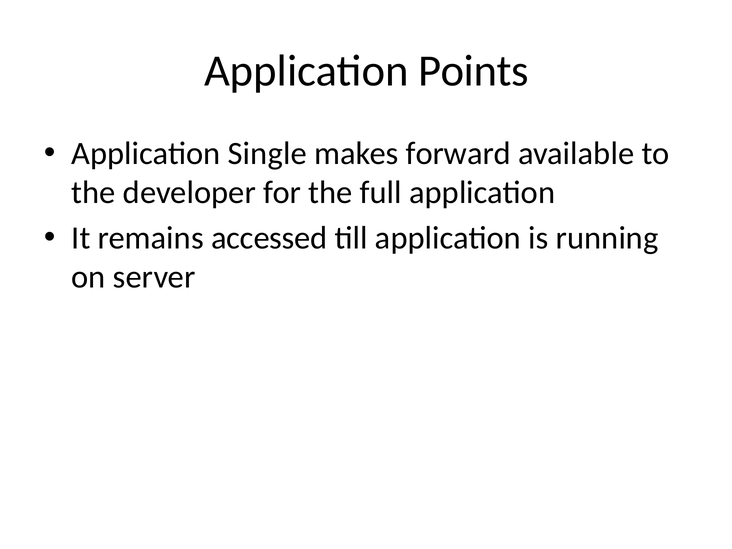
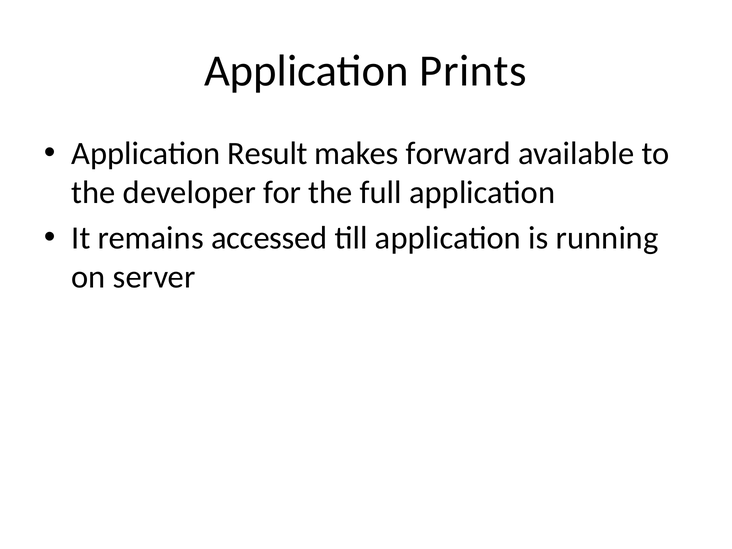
Points: Points -> Prints
Single: Single -> Result
